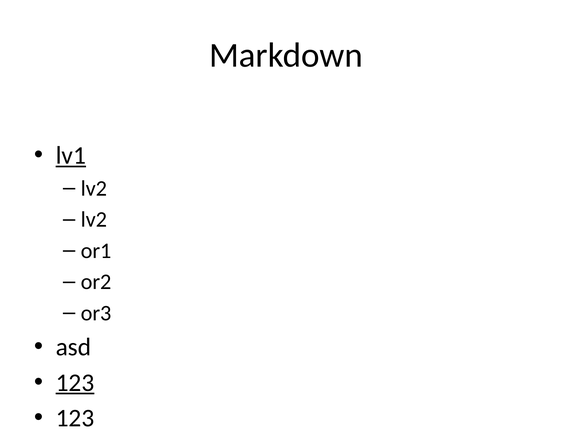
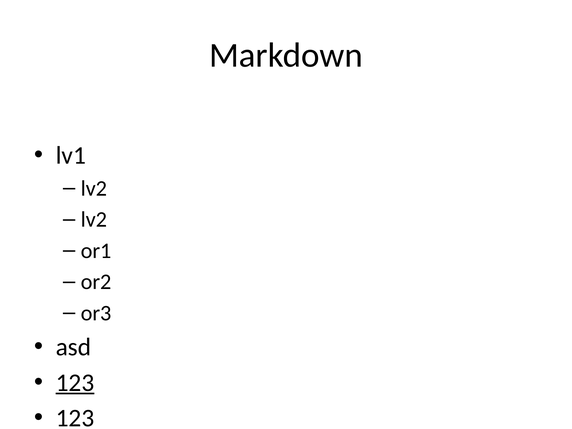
lv1 underline: present -> none
